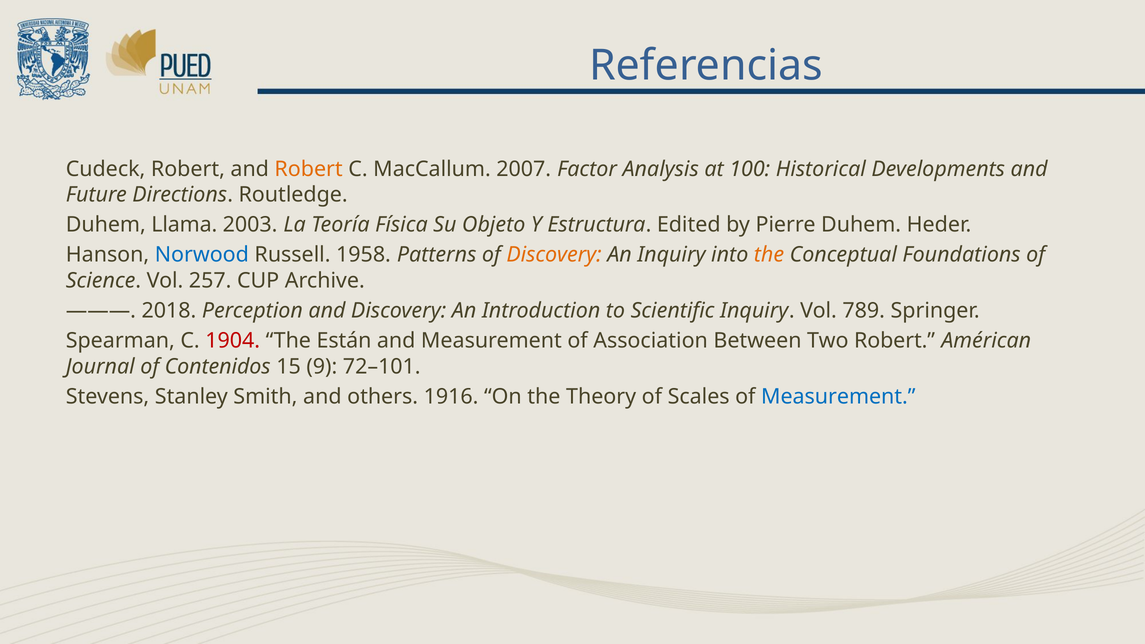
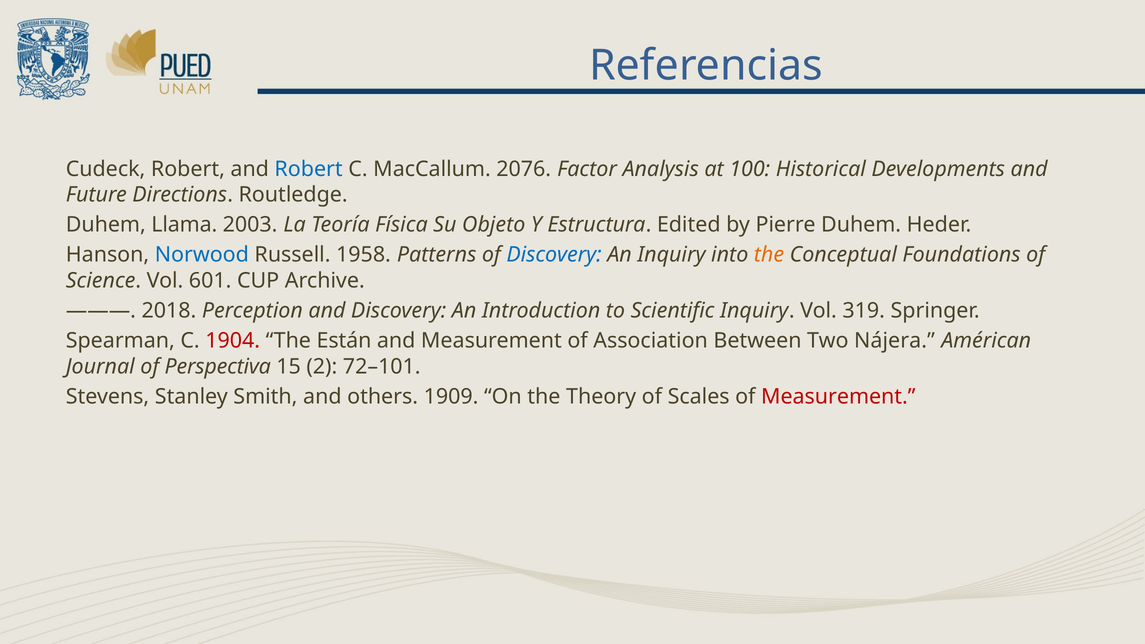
Robert at (309, 169) colour: orange -> blue
2007: 2007 -> 2076
Discovery at (554, 255) colour: orange -> blue
257: 257 -> 601
789: 789 -> 319
Two Robert: Robert -> Nájera
Contenidos: Contenidos -> Perspectiva
9: 9 -> 2
1916: 1916 -> 1909
Measurement at (838, 397) colour: blue -> red
